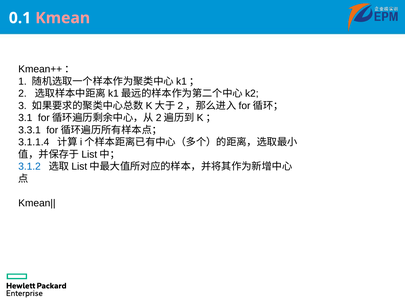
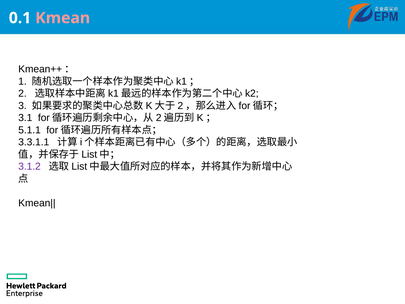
3.3.1: 3.3.1 -> 5.1.1
3.1.1.4: 3.1.1.4 -> 3.3.1.1
3.1.2 colour: blue -> purple
